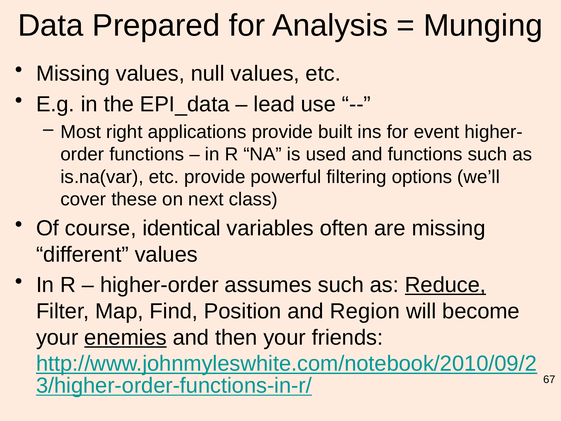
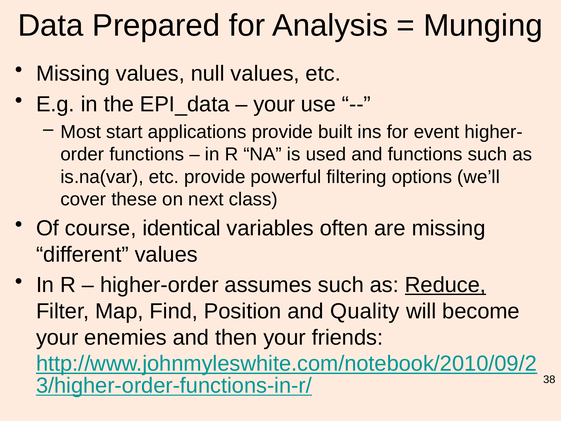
lead at (274, 104): lead -> your
right: right -> start
Region: Region -> Quality
enemies underline: present -> none
67: 67 -> 38
